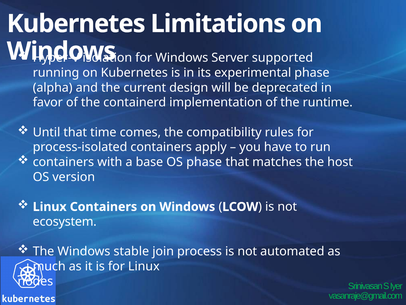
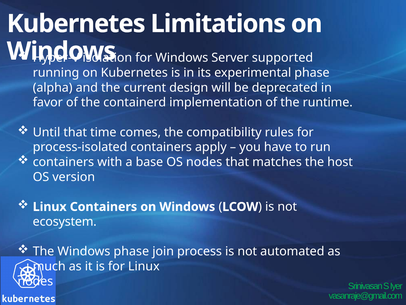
OS phase: phase -> nodes
Windows stable: stable -> phase
